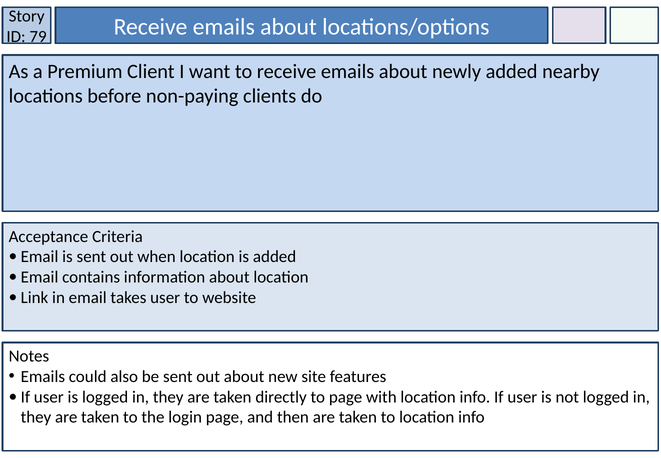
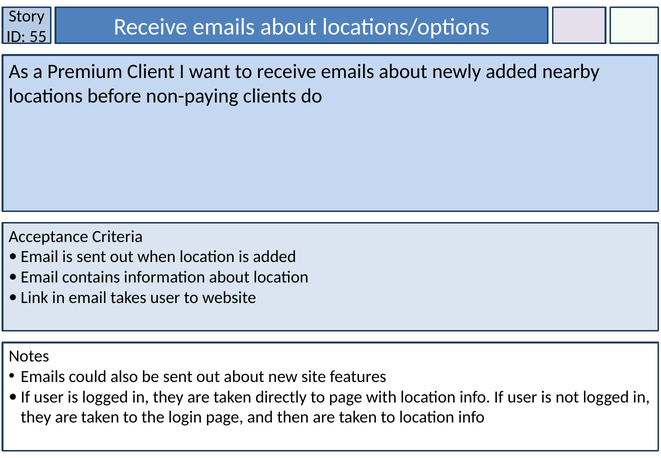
79: 79 -> 55
